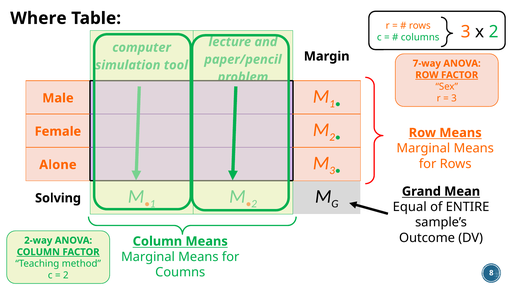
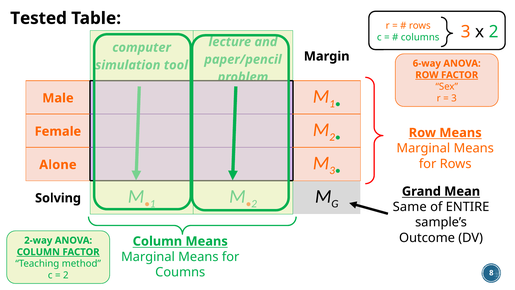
Where: Where -> Tested
7-way: 7-way -> 6-way
Equal: Equal -> Same
